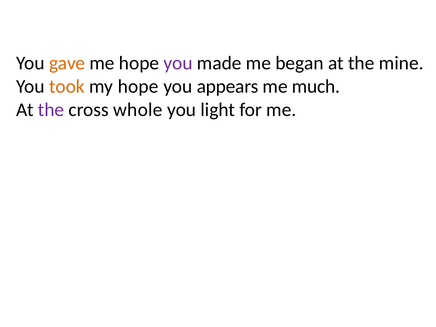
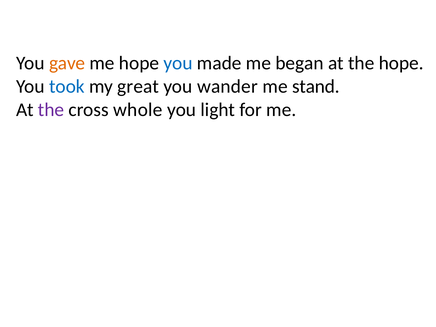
you at (178, 63) colour: purple -> blue
the mine: mine -> hope
took colour: orange -> blue
my hope: hope -> great
appears: appears -> wander
much: much -> stand
